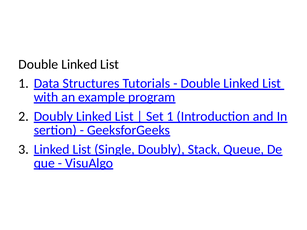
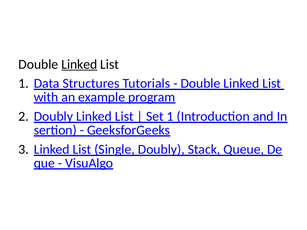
Linked at (79, 64) underline: none -> present
